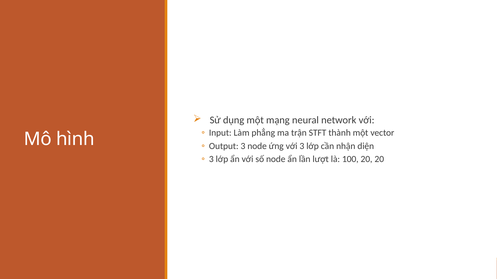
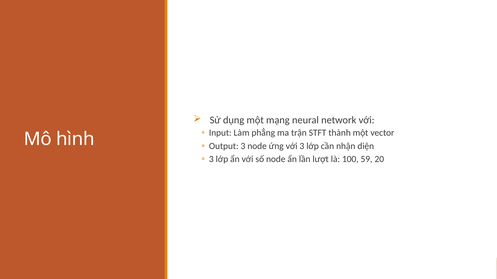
100 20: 20 -> 59
